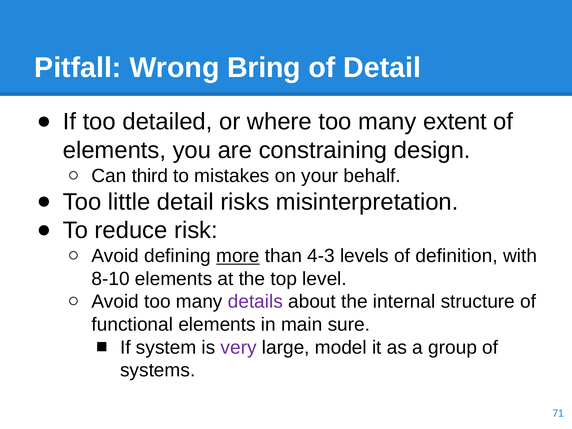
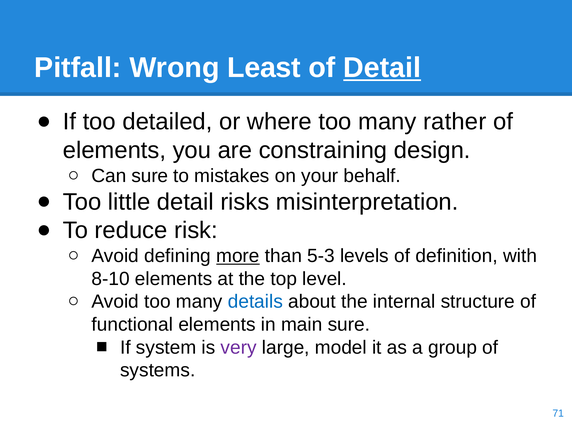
Bring: Bring -> Least
Detail at (382, 68) underline: none -> present
extent: extent -> rather
Can third: third -> sure
4-3: 4-3 -> 5-3
details colour: purple -> blue
